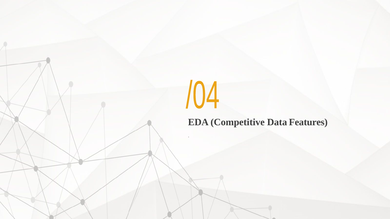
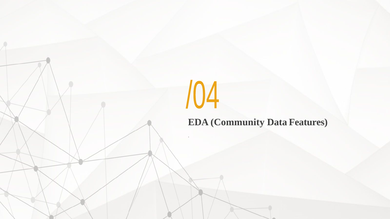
Competitive: Competitive -> Community
